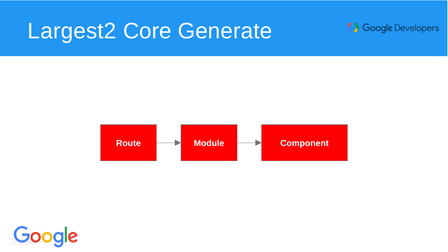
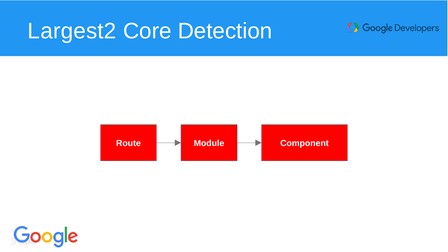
Generate: Generate -> Detection
